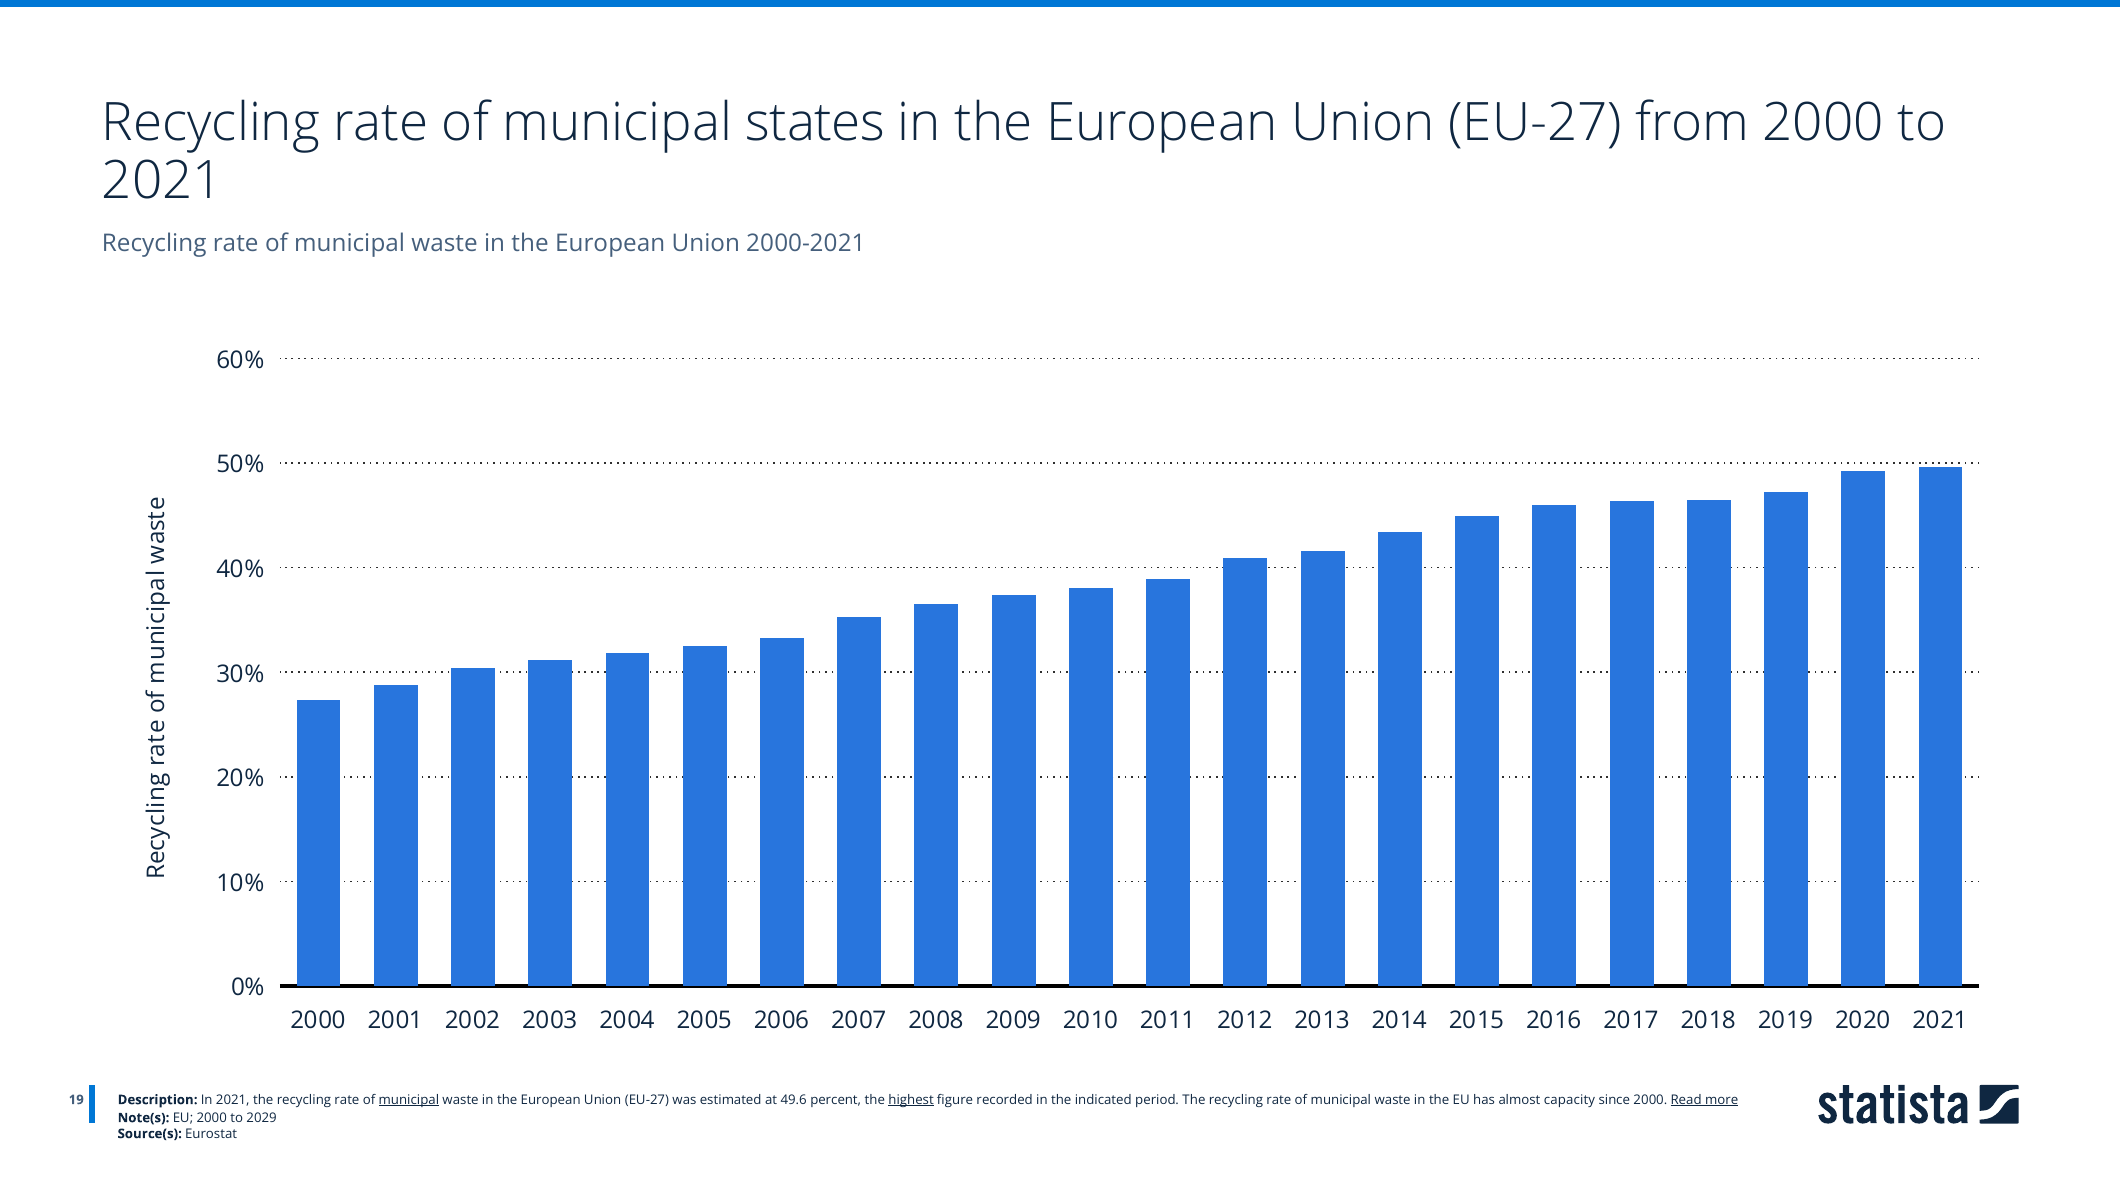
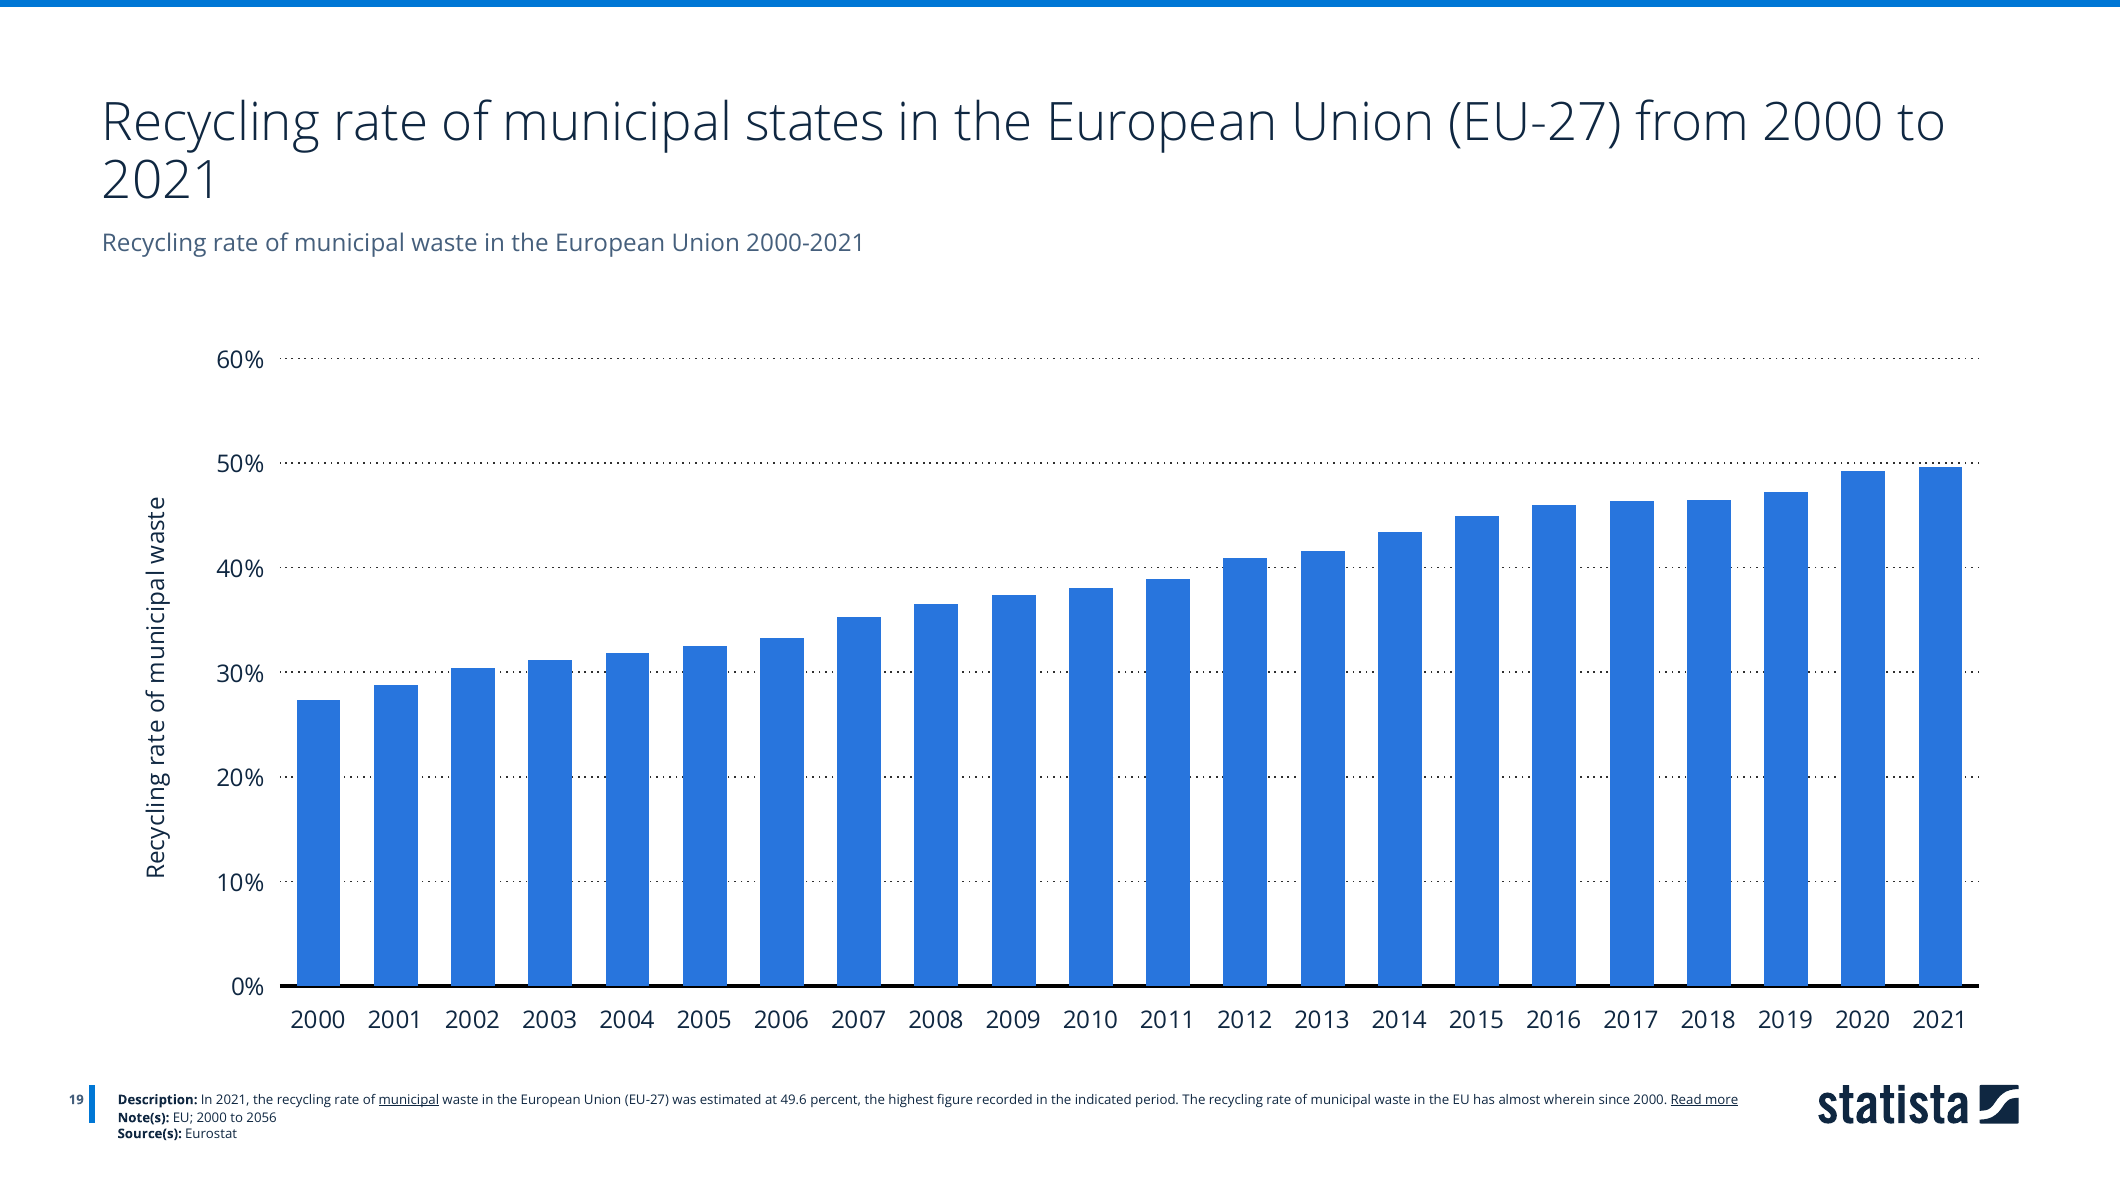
highest underline: present -> none
capacity: capacity -> wherein
2029: 2029 -> 2056
